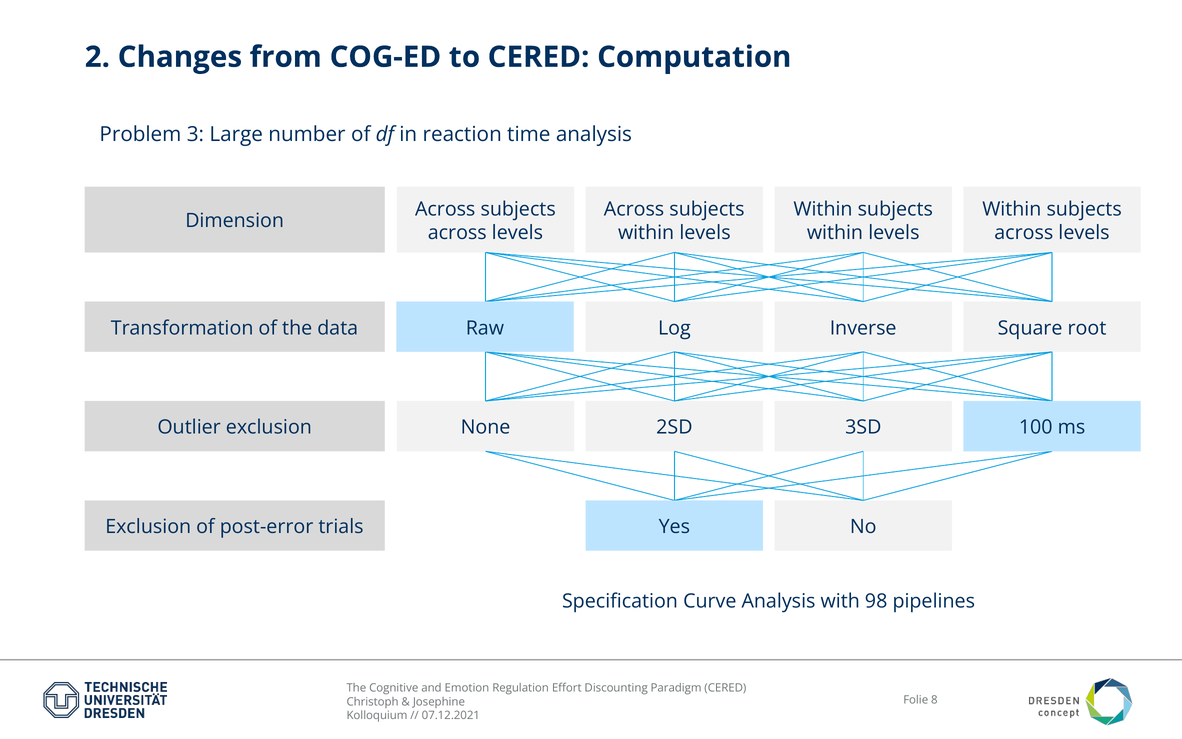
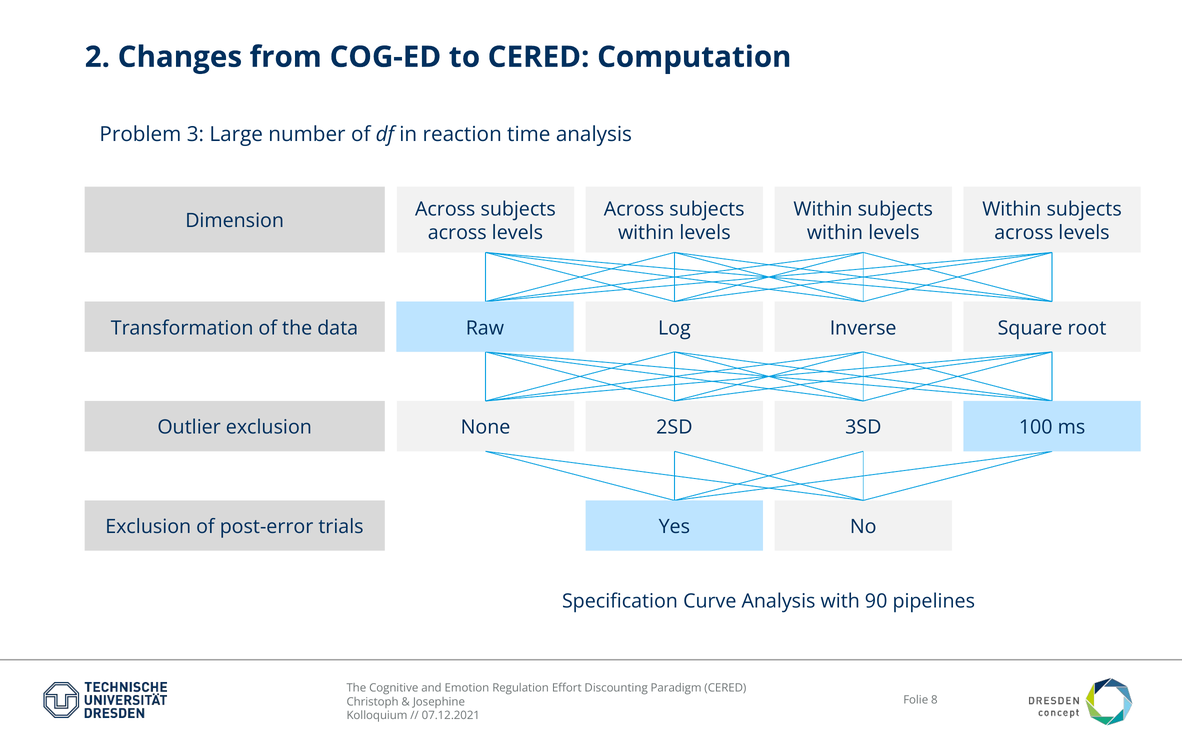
98: 98 -> 90
